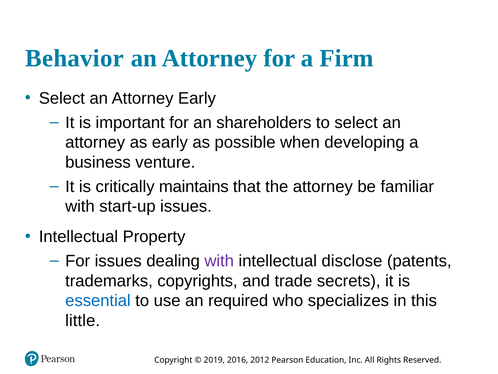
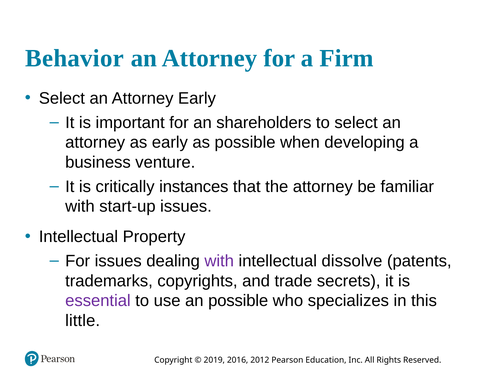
maintains: maintains -> instances
disclose: disclose -> dissolve
essential colour: blue -> purple
an required: required -> possible
